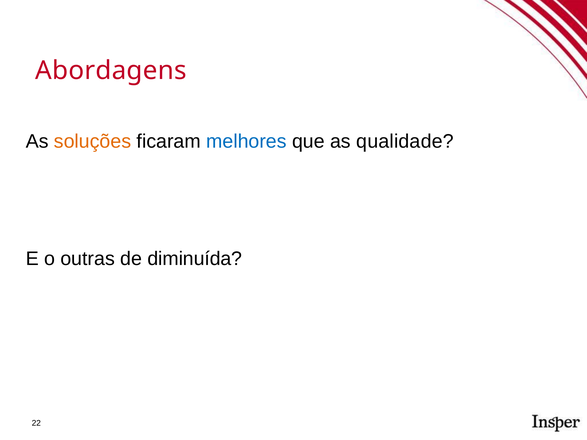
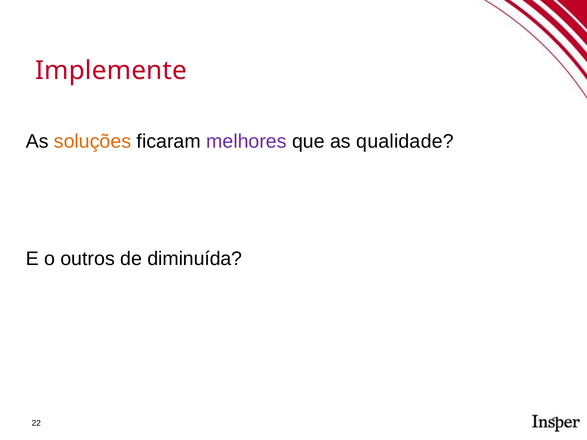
Abordagens: Abordagens -> Implemente
melhores colour: blue -> purple
outras: outras -> outros
